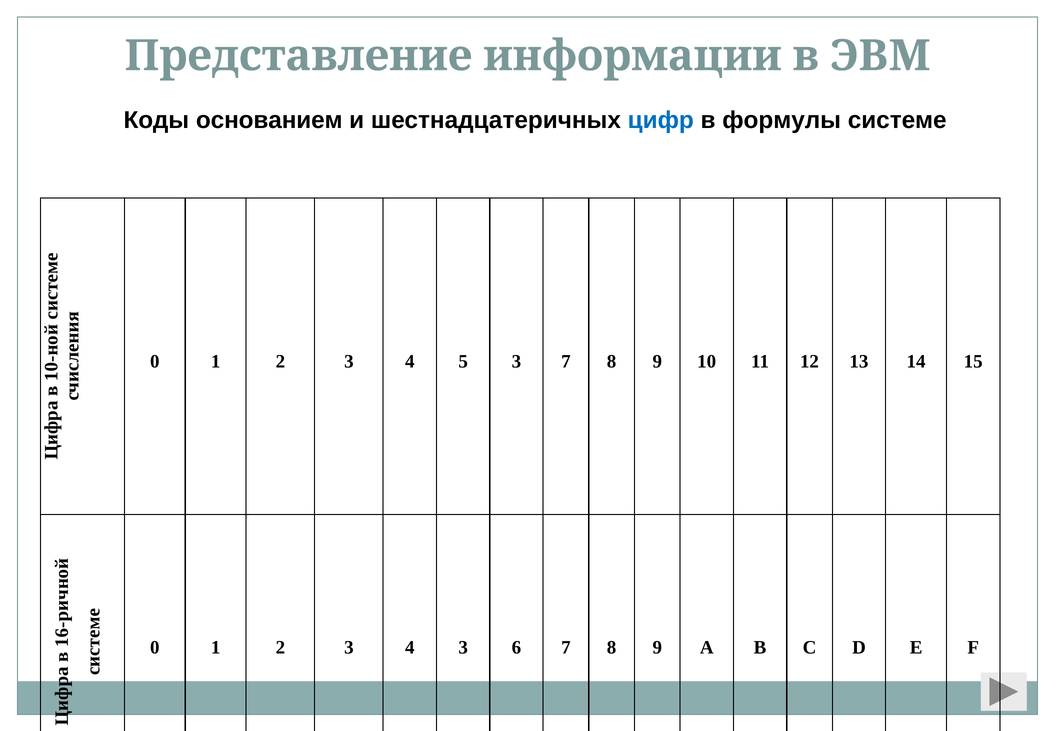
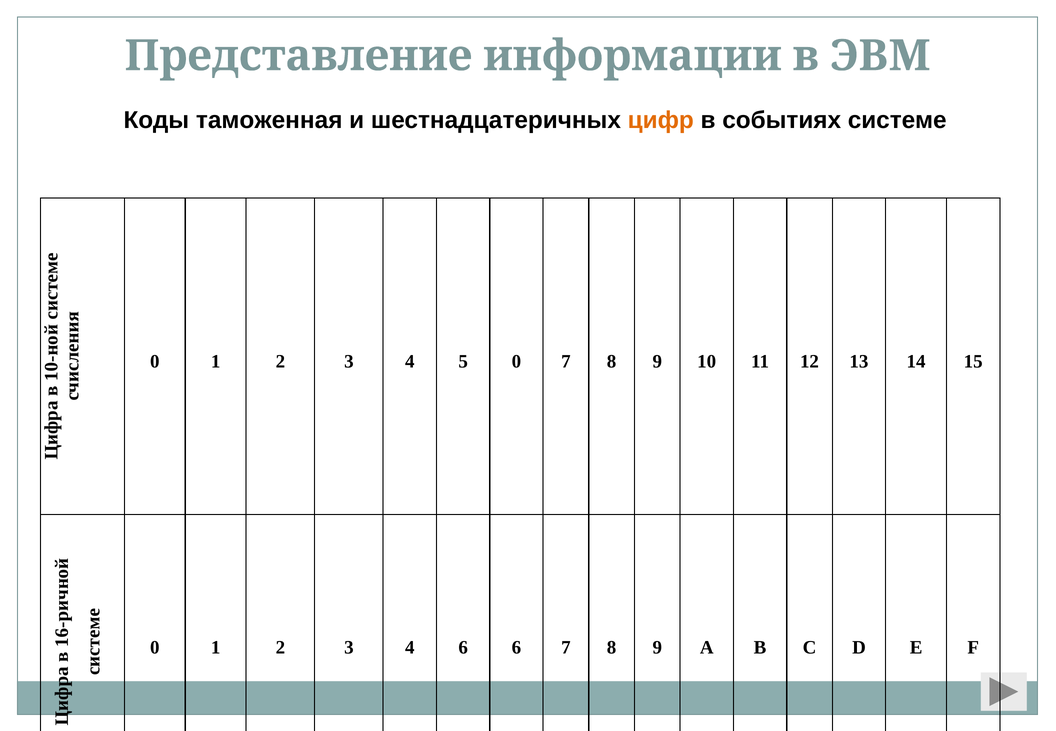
основанием: основанием -> таможенная
цифр colour: blue -> orange
формулы: формулы -> событиях
5 3: 3 -> 0
4 3: 3 -> 6
